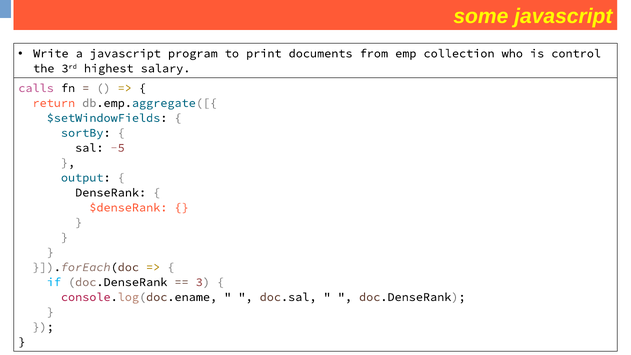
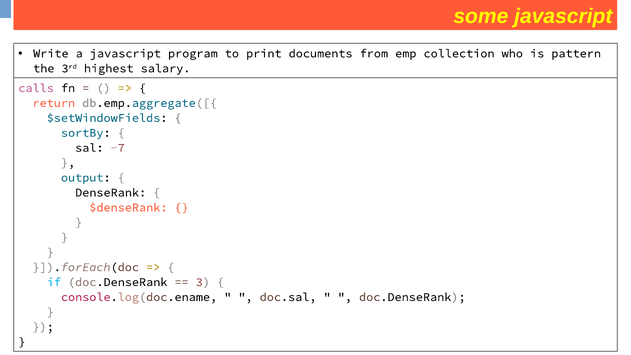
control: control -> pattern
-5: -5 -> -7
